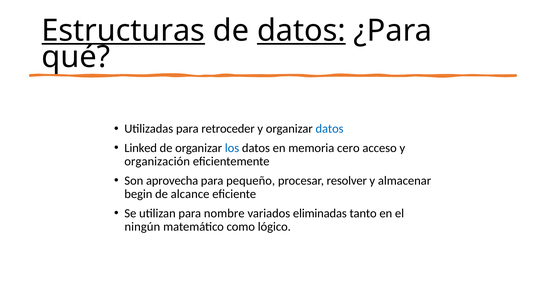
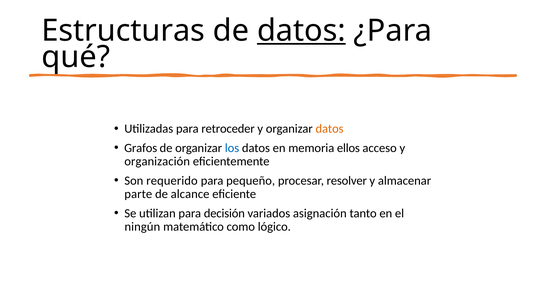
Estructuras underline: present -> none
datos at (330, 129) colour: blue -> orange
Linked: Linked -> Grafos
cero: cero -> ellos
aprovecha: aprovecha -> requerido
begin: begin -> parte
nombre: nombre -> decisión
eliminadas: eliminadas -> asignación
